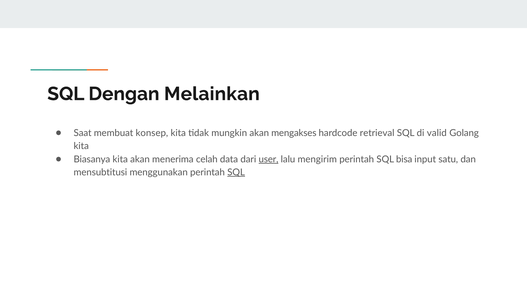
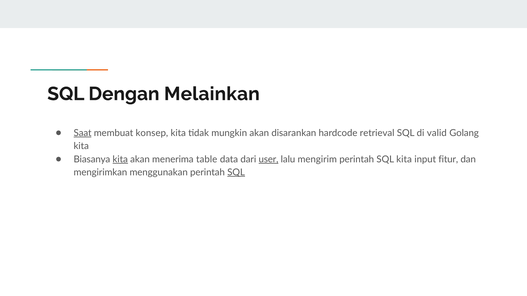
Saat underline: none -> present
mengakses: mengakses -> disarankan
kita at (120, 159) underline: none -> present
celah: celah -> table
SQL bisa: bisa -> kita
satu: satu -> fitur
mensubtitusi: mensubtitusi -> mengirimkan
